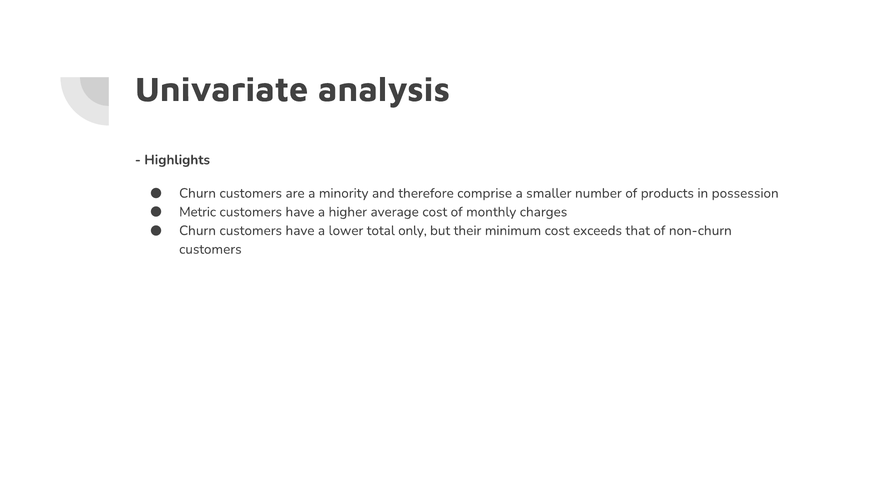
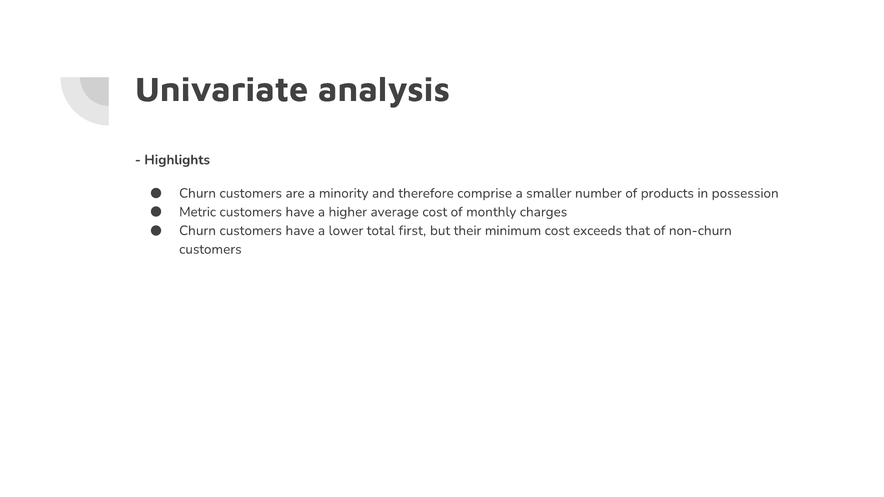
only: only -> first
